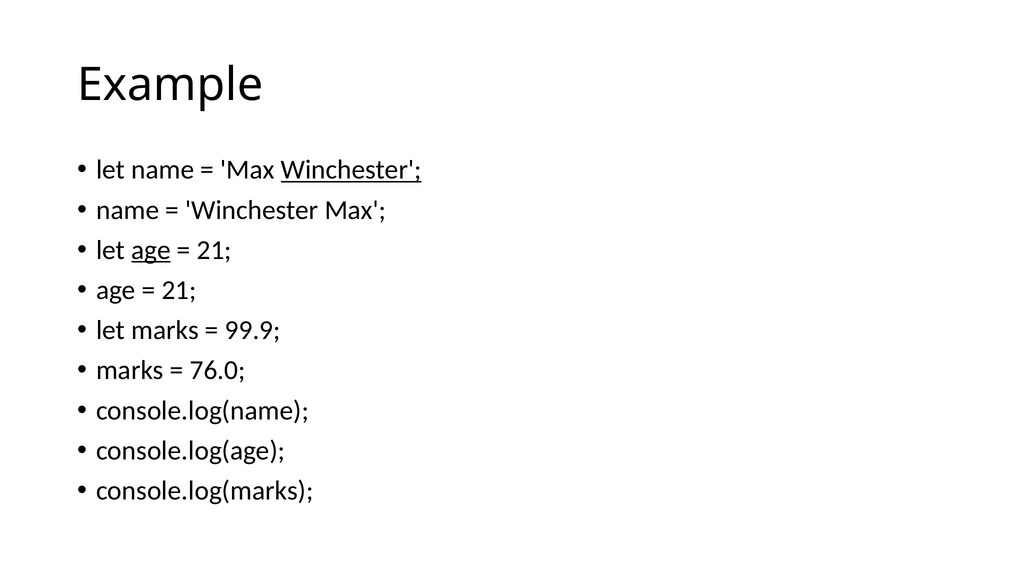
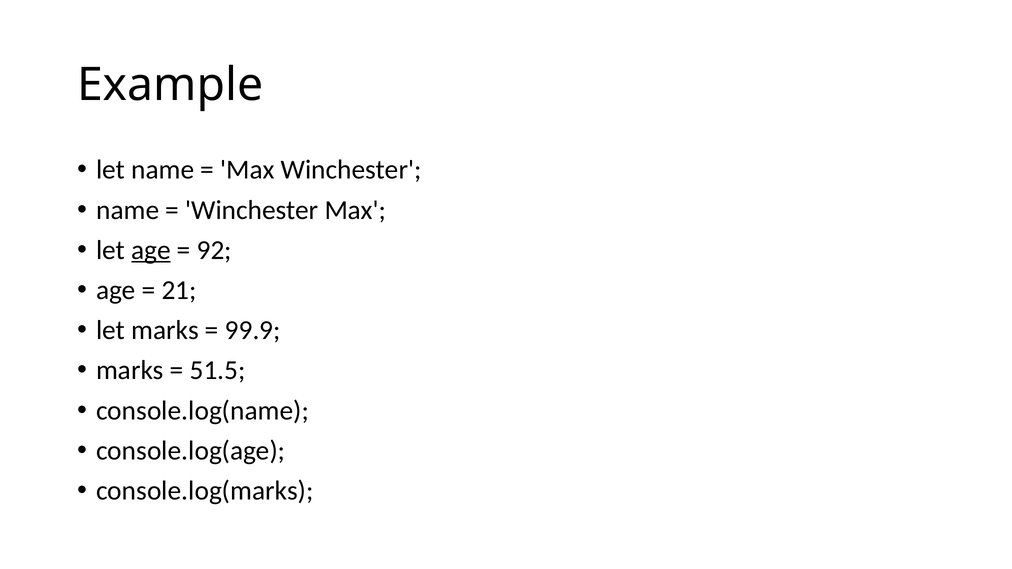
Winchester at (351, 170) underline: present -> none
21 at (214, 250): 21 -> 92
76.0: 76.0 -> 51.5
